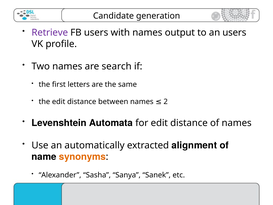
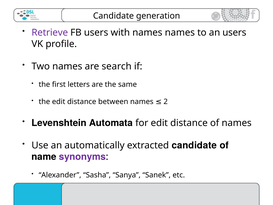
names output: output -> names
extracted alignment: alignment -> candidate
synonyms colour: orange -> purple
